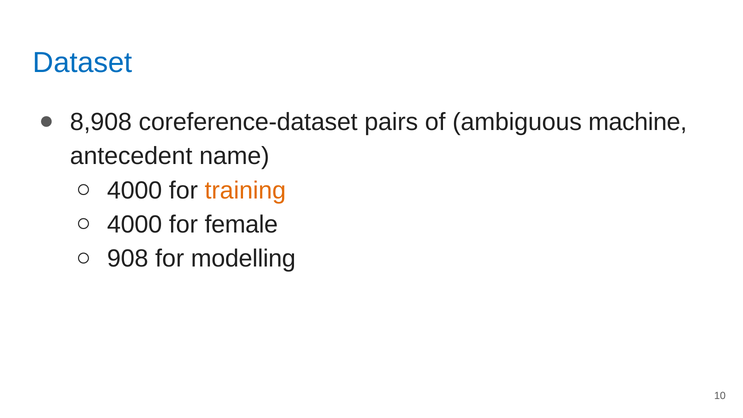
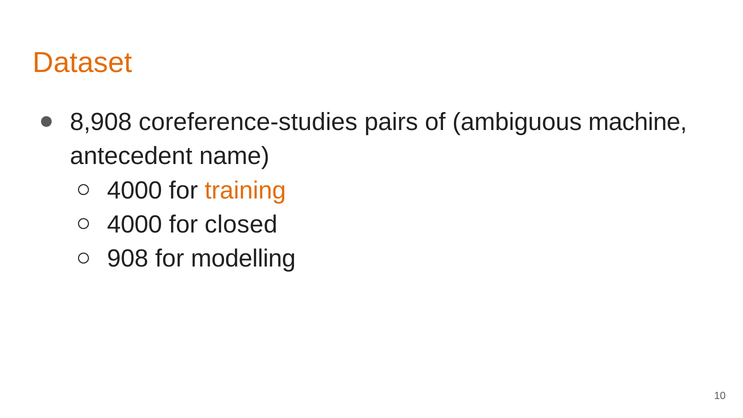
Dataset colour: blue -> orange
coreference-dataset: coreference-dataset -> coreference-studies
female: female -> closed
